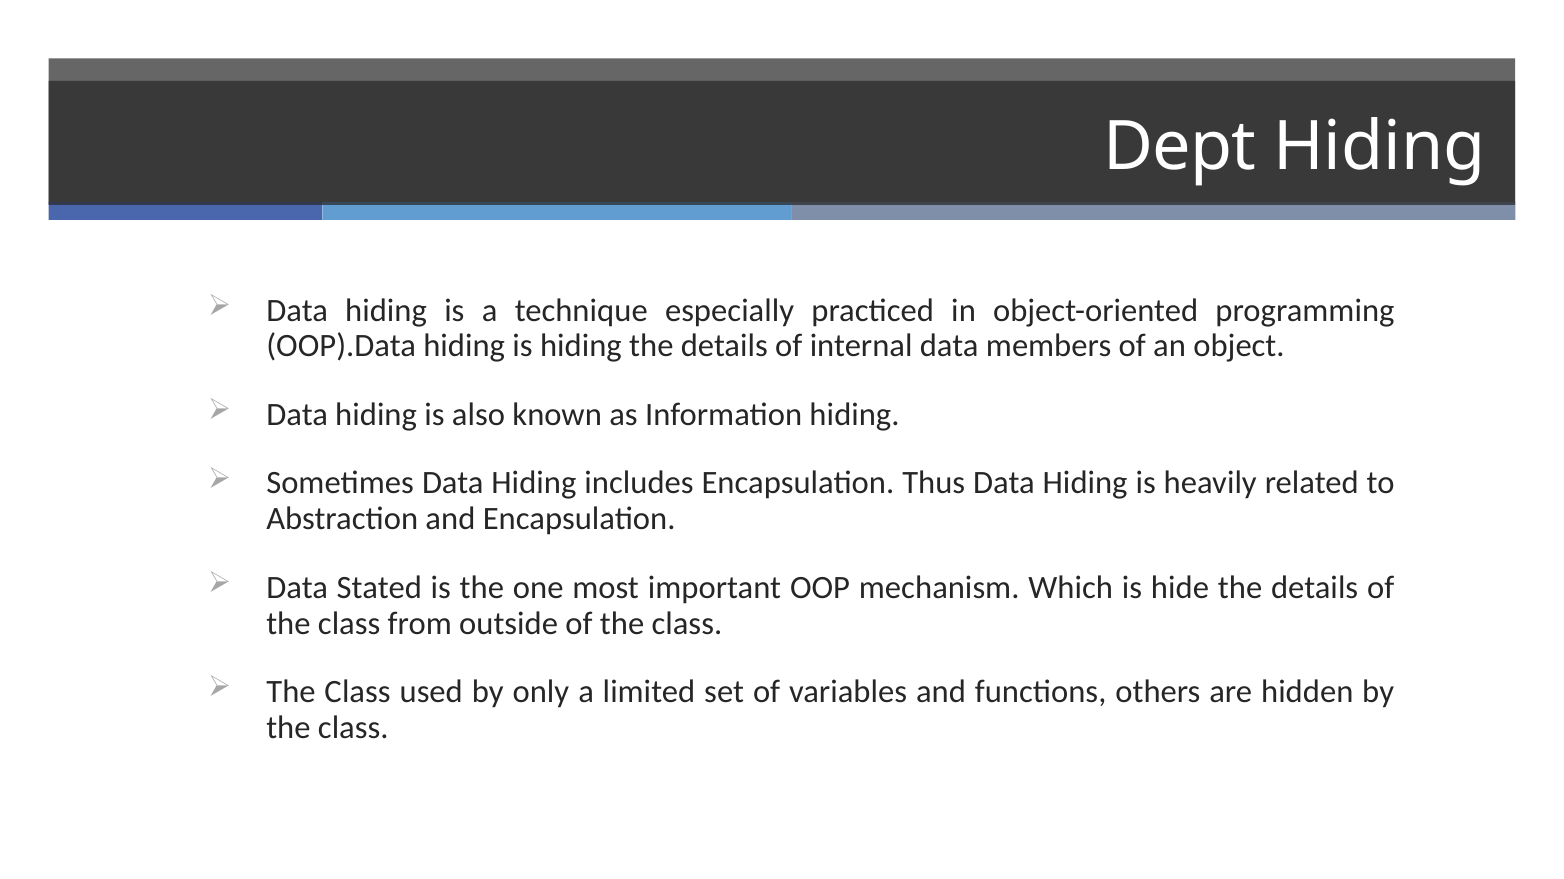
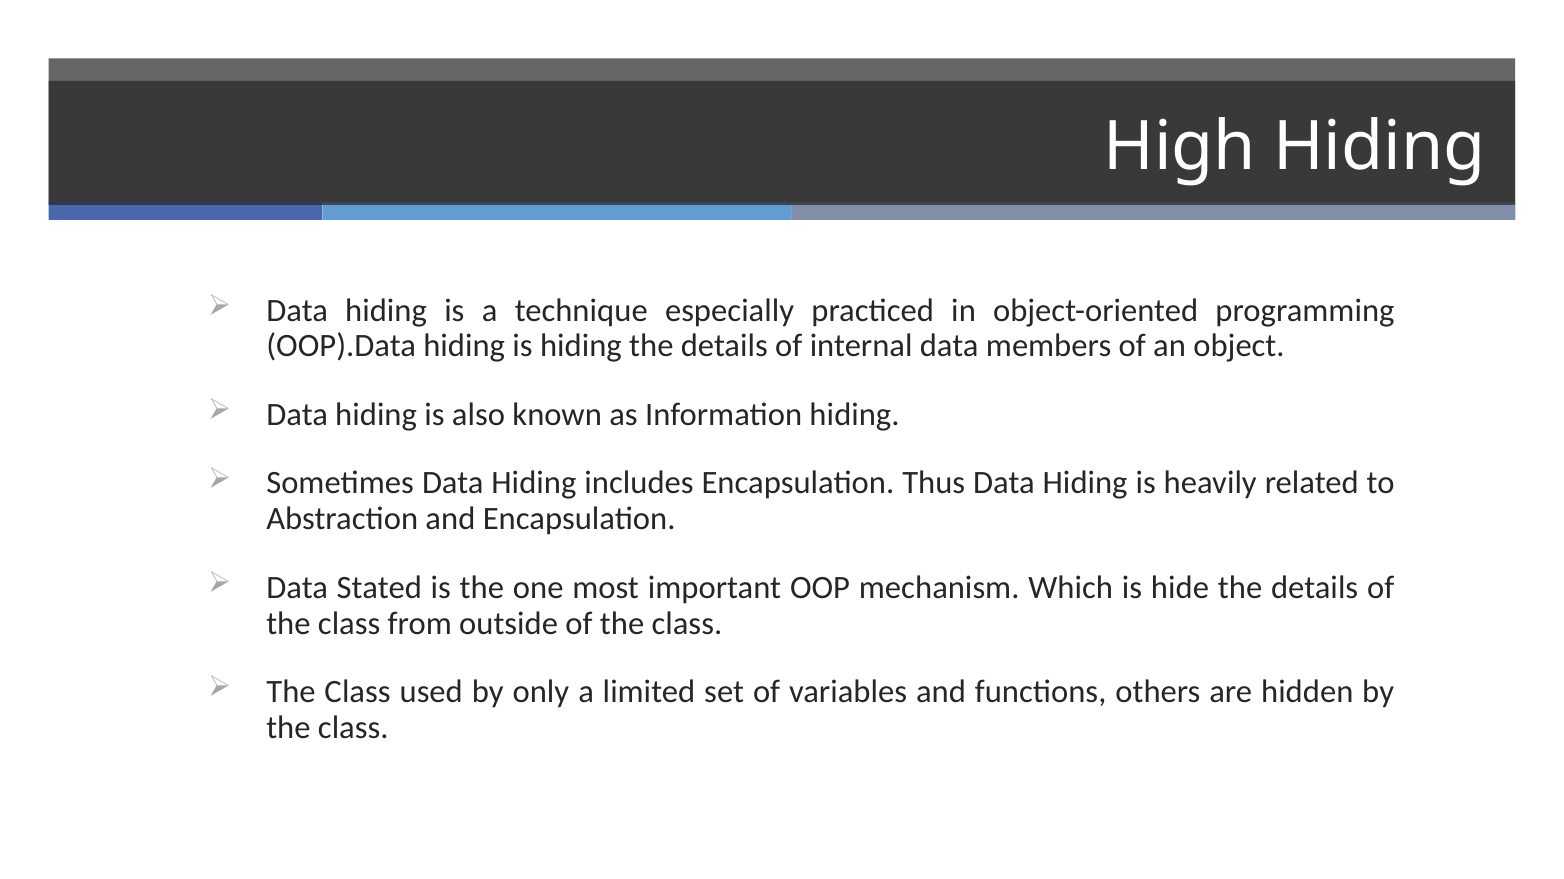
Dept: Dept -> High
